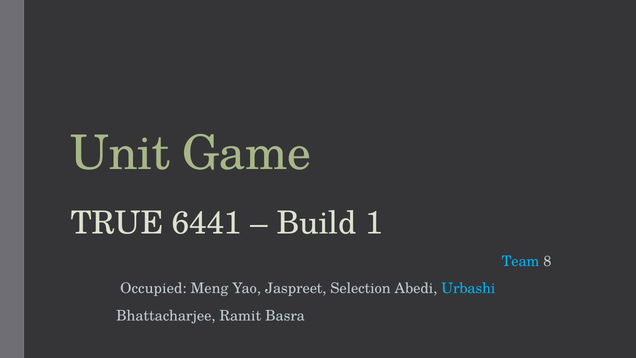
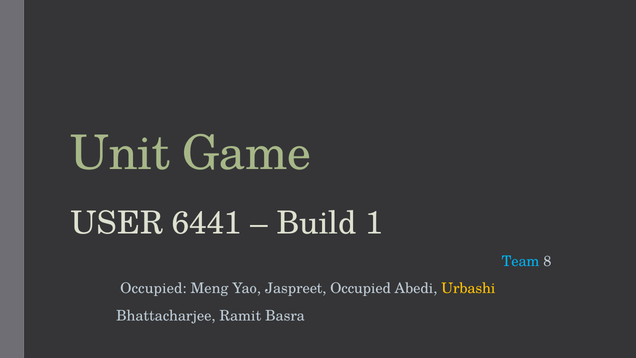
TRUE: TRUE -> USER
Jaspreet Selection: Selection -> Occupied
Urbashi colour: light blue -> yellow
